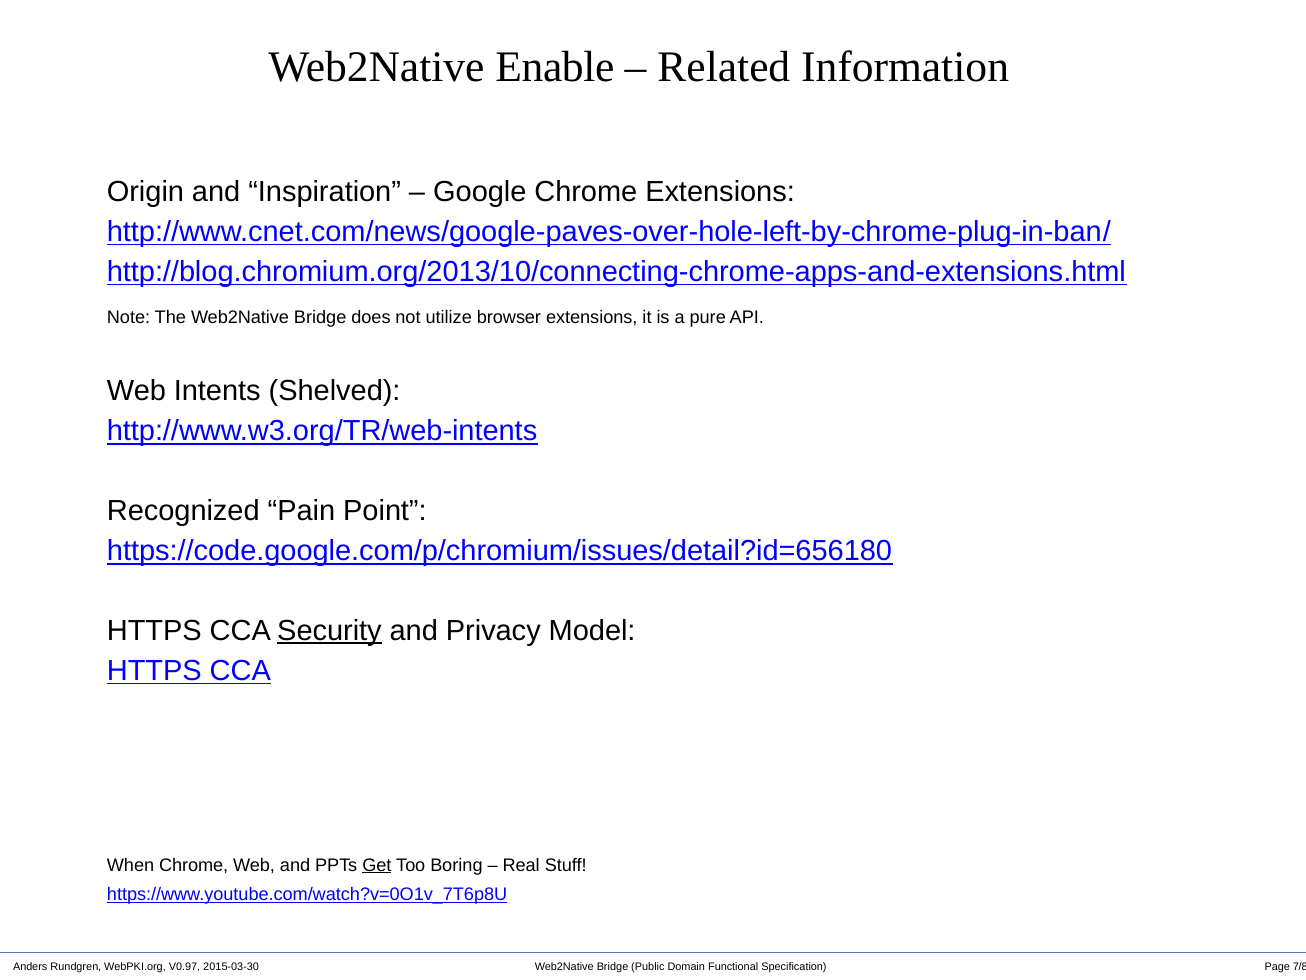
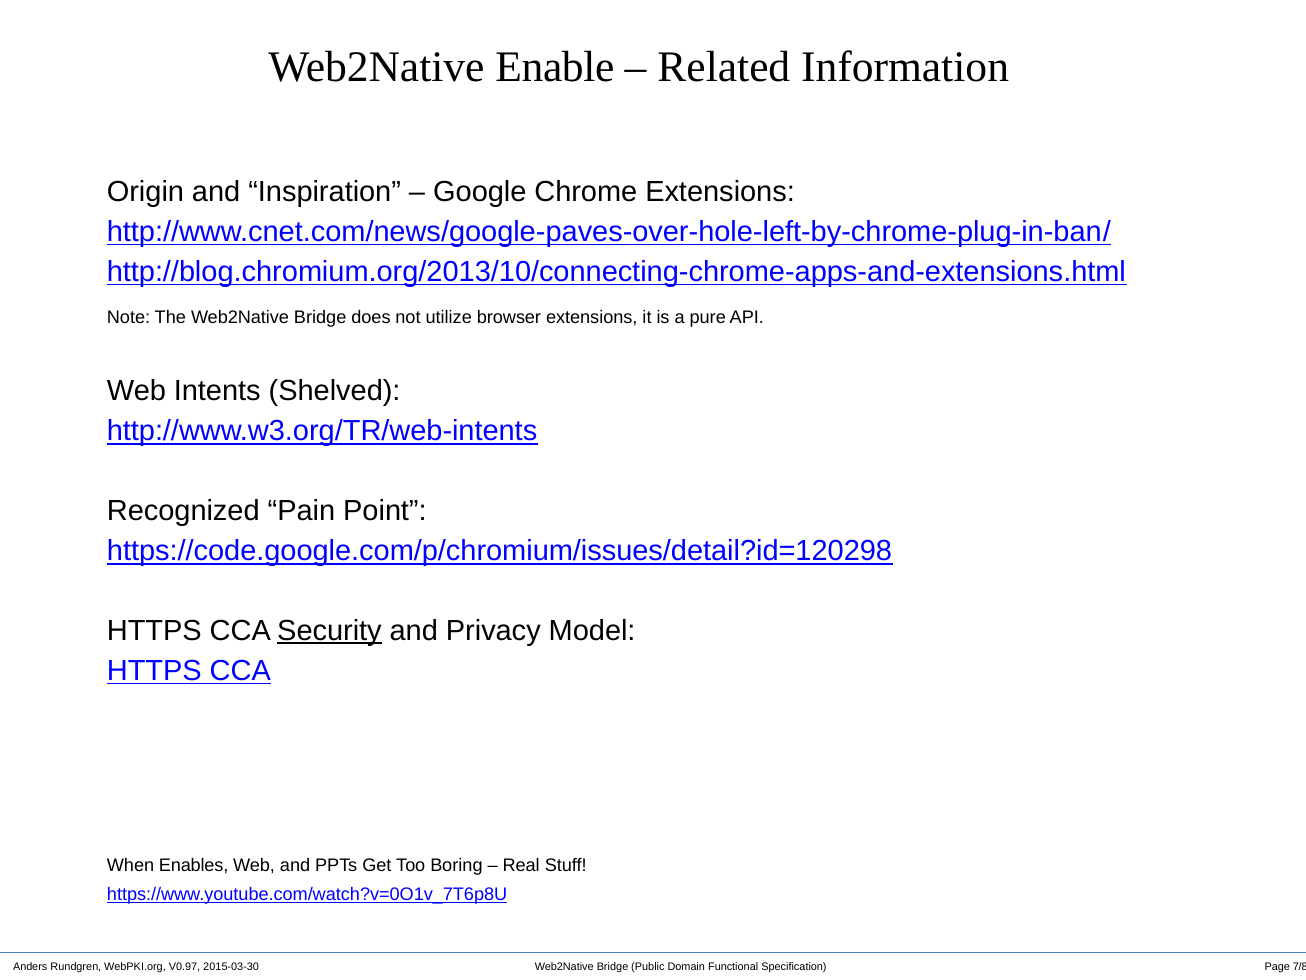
https://code.google.com/p/chromium/issues/detail?id=656180: https://code.google.com/p/chromium/issues/detail?id=656180 -> https://code.google.com/p/chromium/issues/detail?id=120298
When Chrome: Chrome -> Enables
Get underline: present -> none
